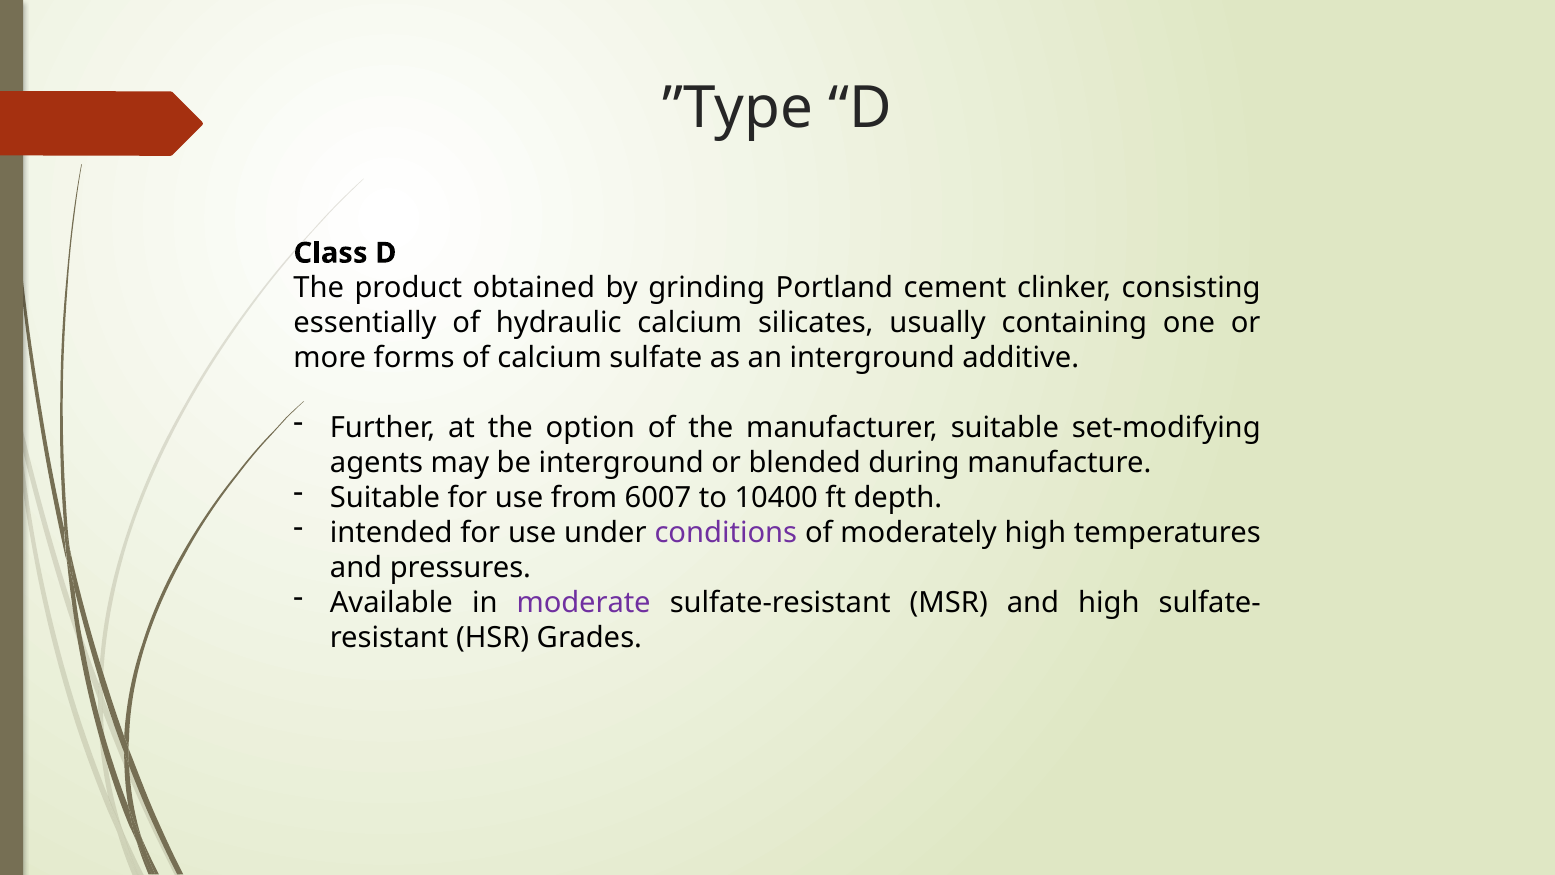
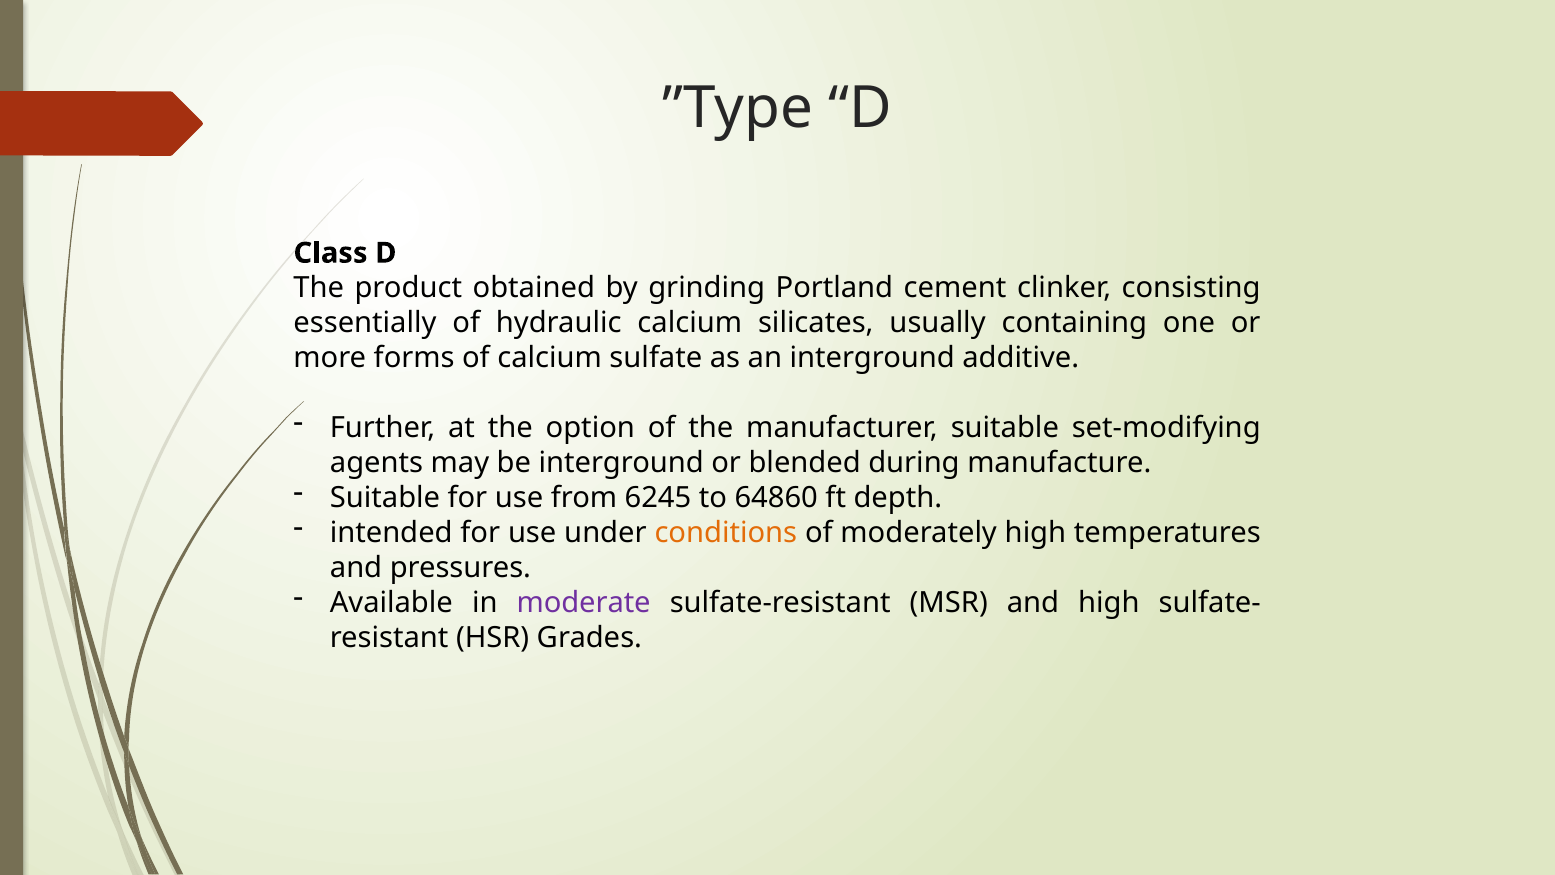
6007: 6007 -> 6245
10400: 10400 -> 64860
conditions colour: purple -> orange
